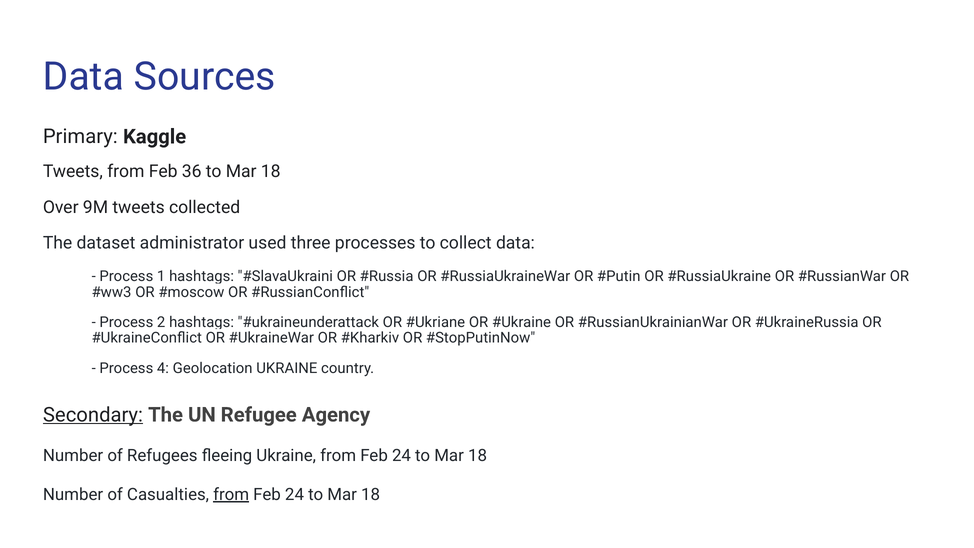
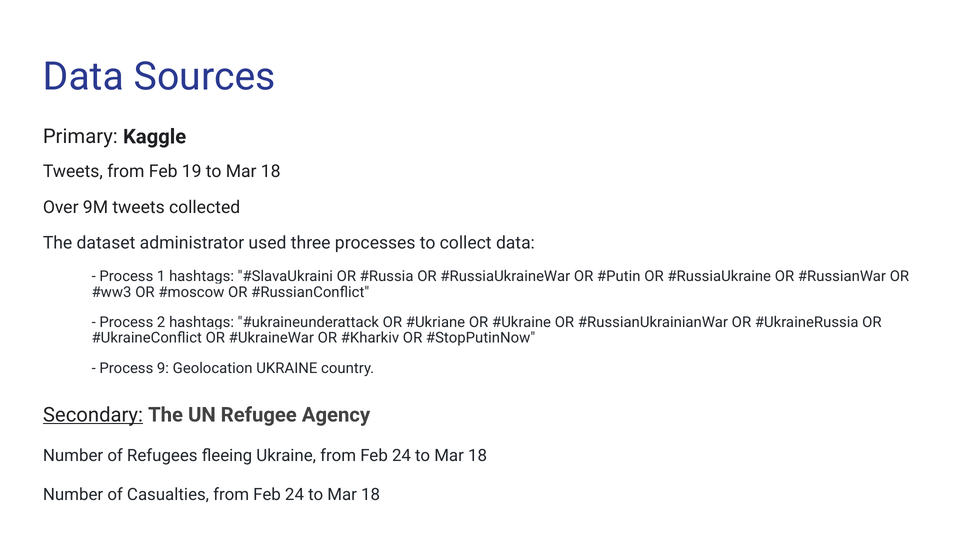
36: 36 -> 19
4: 4 -> 9
from at (231, 494) underline: present -> none
